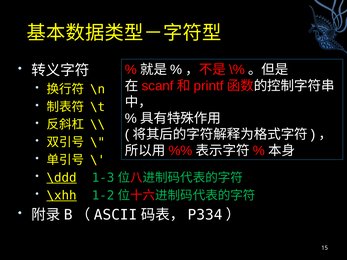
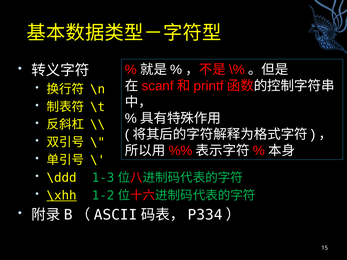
\ddd underline: present -> none
